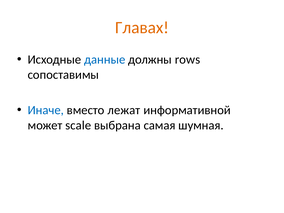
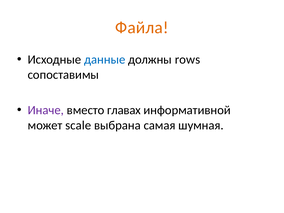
Главах: Главах -> Файла
Иначе colour: blue -> purple
лежат: лежат -> главах
